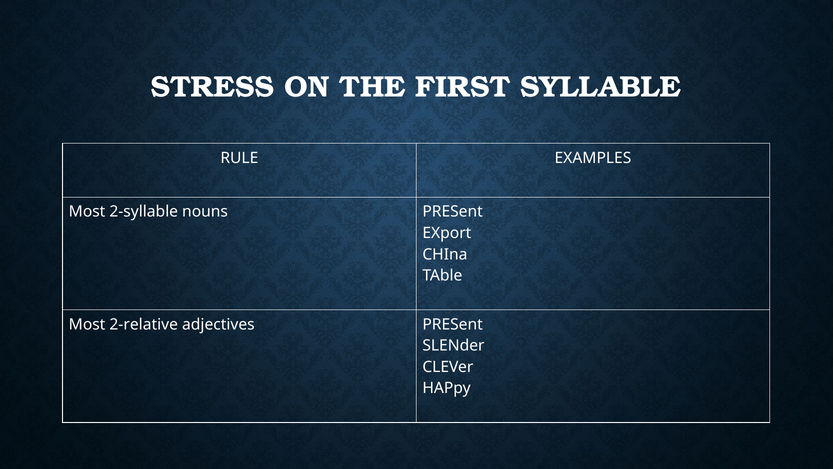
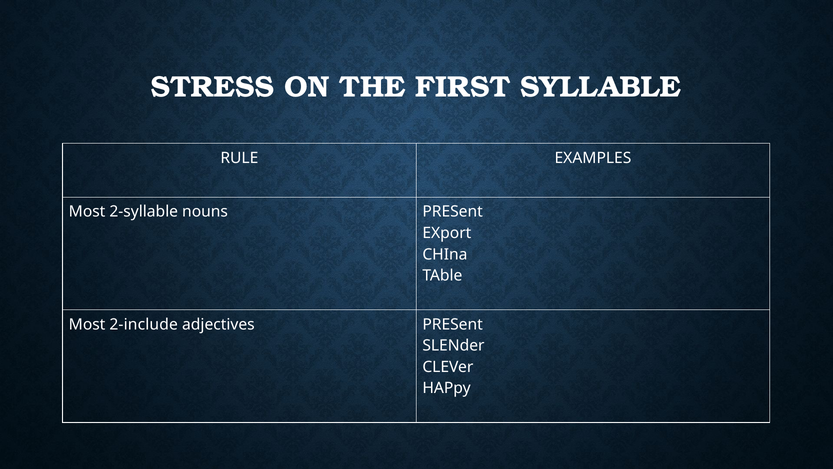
2-relative: 2-relative -> 2-include
